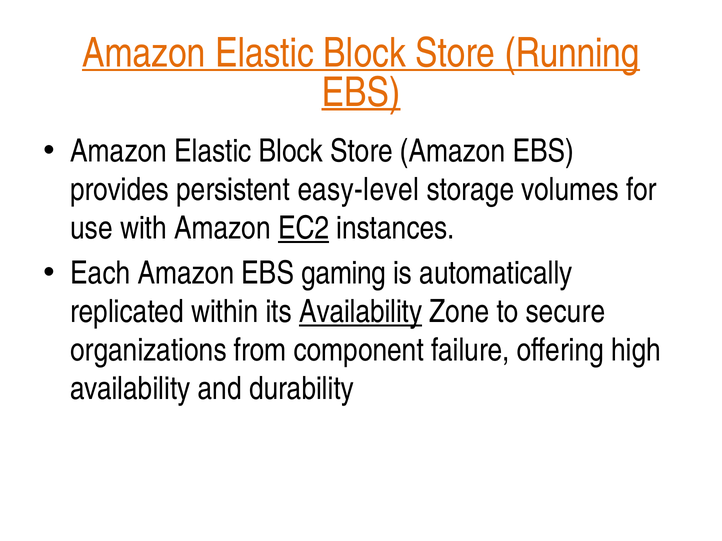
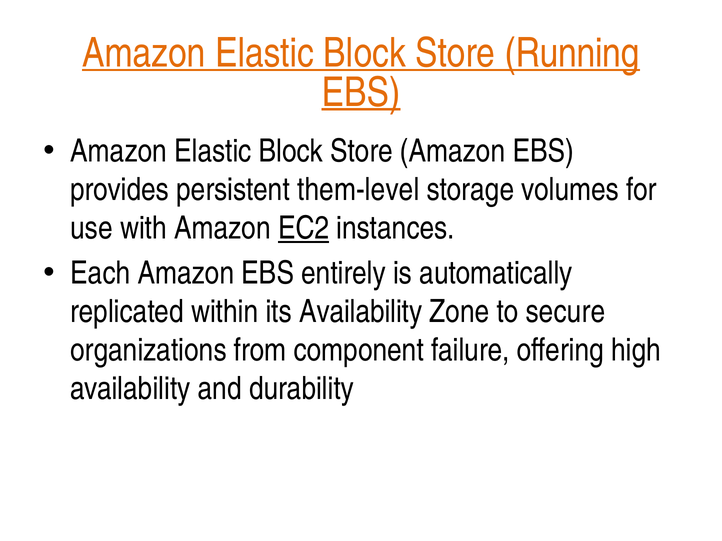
easy-level: easy-level -> them-level
gaming: gaming -> entirely
Availability at (361, 312) underline: present -> none
